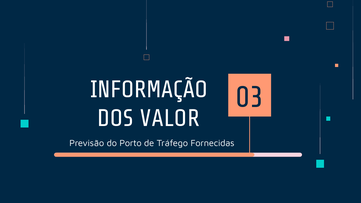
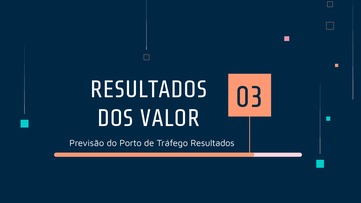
INFORMAÇÃO at (149, 89): INFORMAÇÃO -> RESULTADOS
Tráfego Fornecidas: Fornecidas -> Resultados
